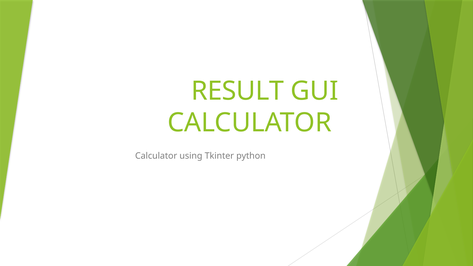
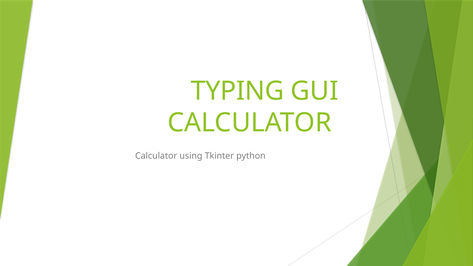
RESULT: RESULT -> TYPING
